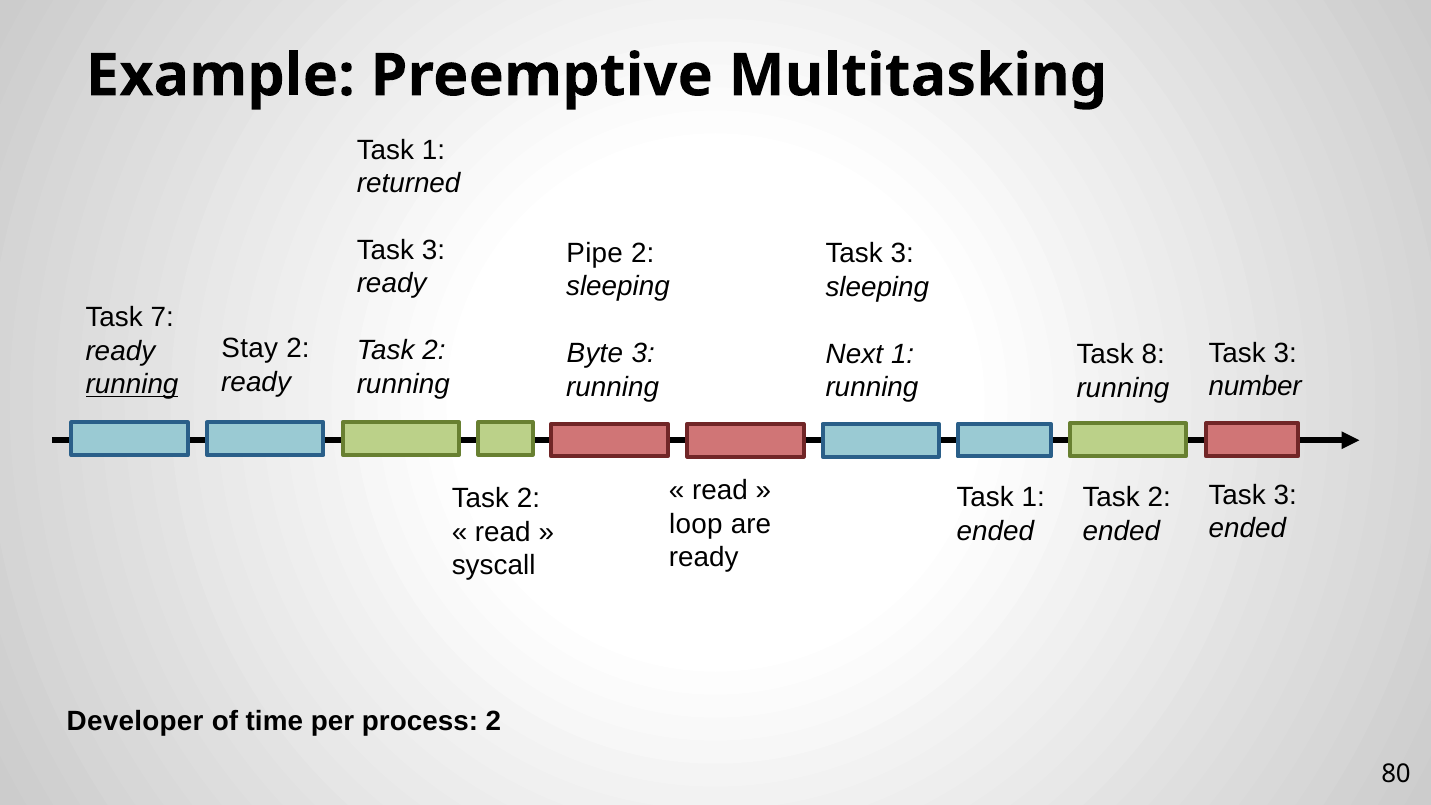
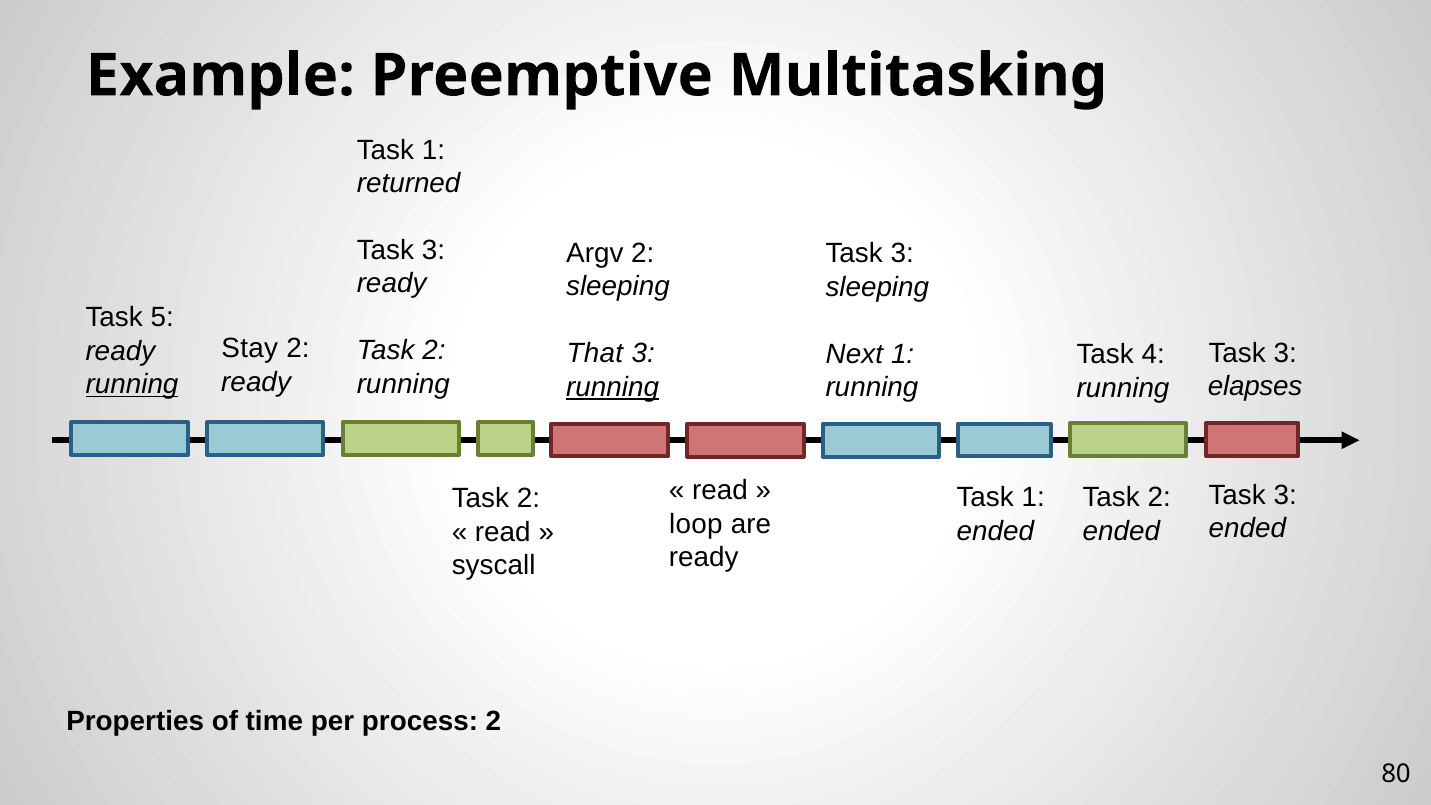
Pipe: Pipe -> Argv
7: 7 -> 5
Byte: Byte -> That
8: 8 -> 4
number: number -> elapses
running at (613, 387) underline: none -> present
Developer: Developer -> Properties
